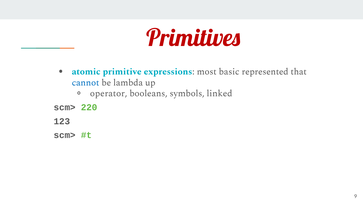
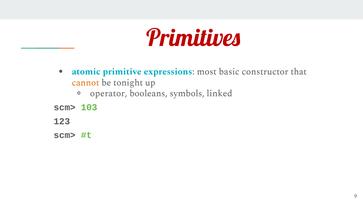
represented: represented -> constructor
cannot colour: blue -> orange
lambda: lambda -> tonight
220: 220 -> 103
